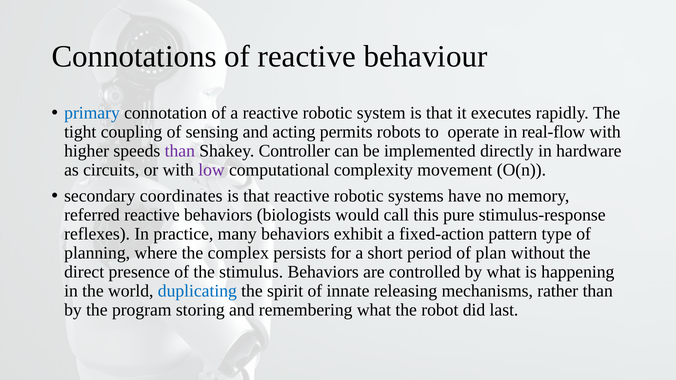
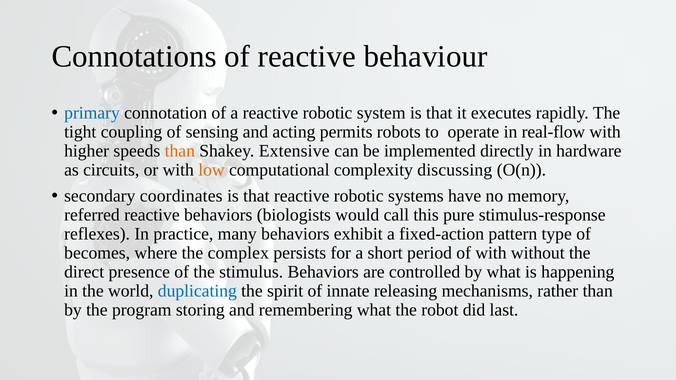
than at (180, 151) colour: purple -> orange
Controller: Controller -> Extensive
low colour: purple -> orange
movement: movement -> discussing
planning: planning -> becomes
of plan: plan -> with
